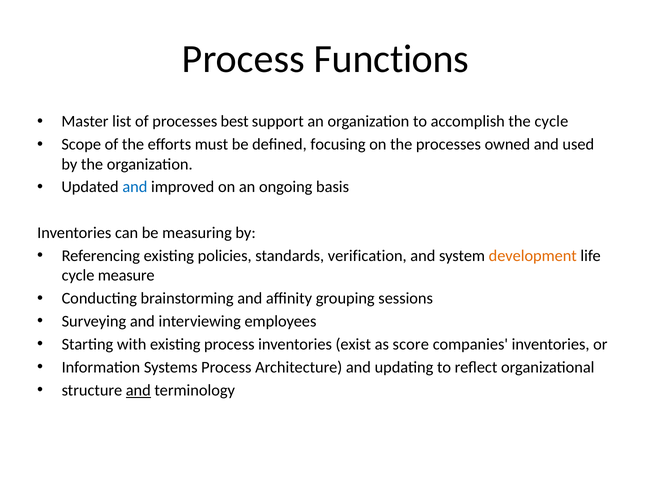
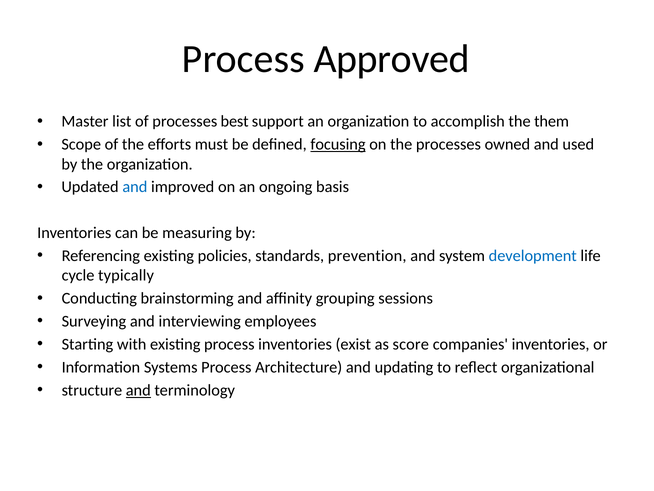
Functions: Functions -> Approved
the cycle: cycle -> them
focusing underline: none -> present
verification: verification -> prevention
development colour: orange -> blue
measure: measure -> typically
